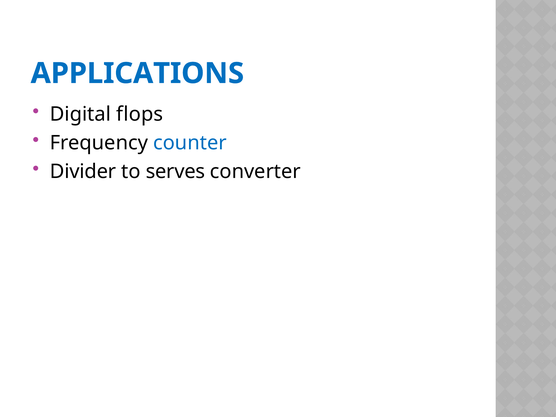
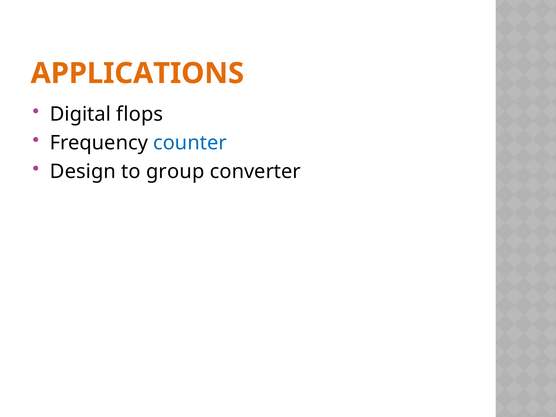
APPLICATIONS colour: blue -> orange
Divider: Divider -> Design
serves: serves -> group
